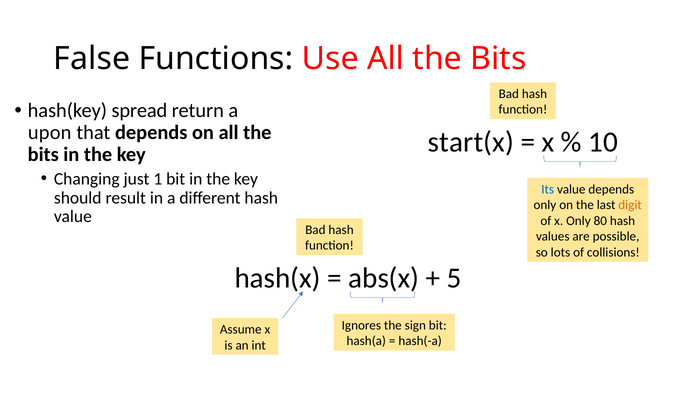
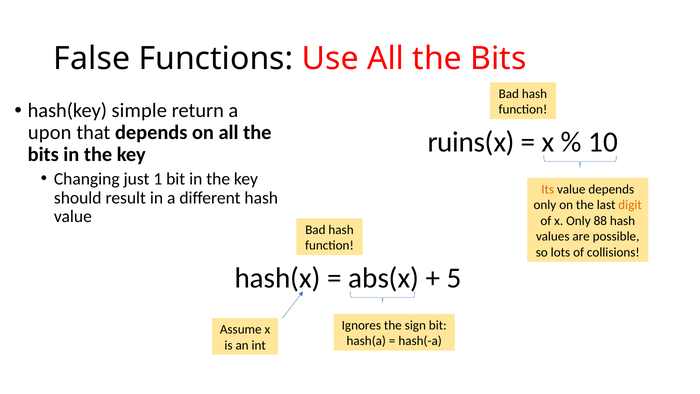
spread: spread -> simple
start(x: start(x -> ruins(x
Its colour: blue -> orange
80: 80 -> 88
